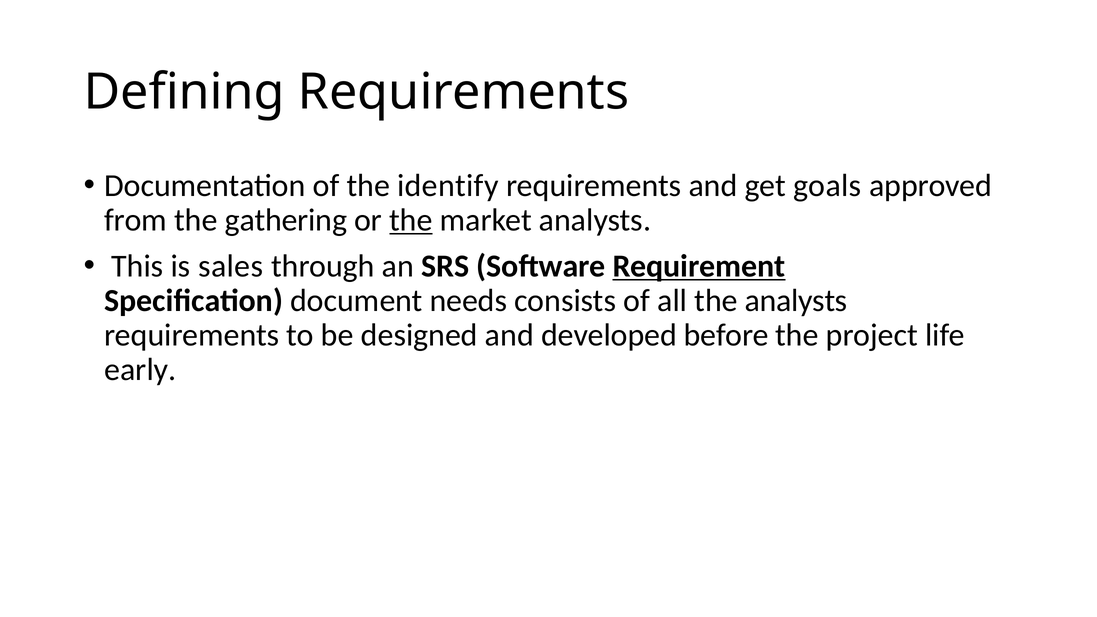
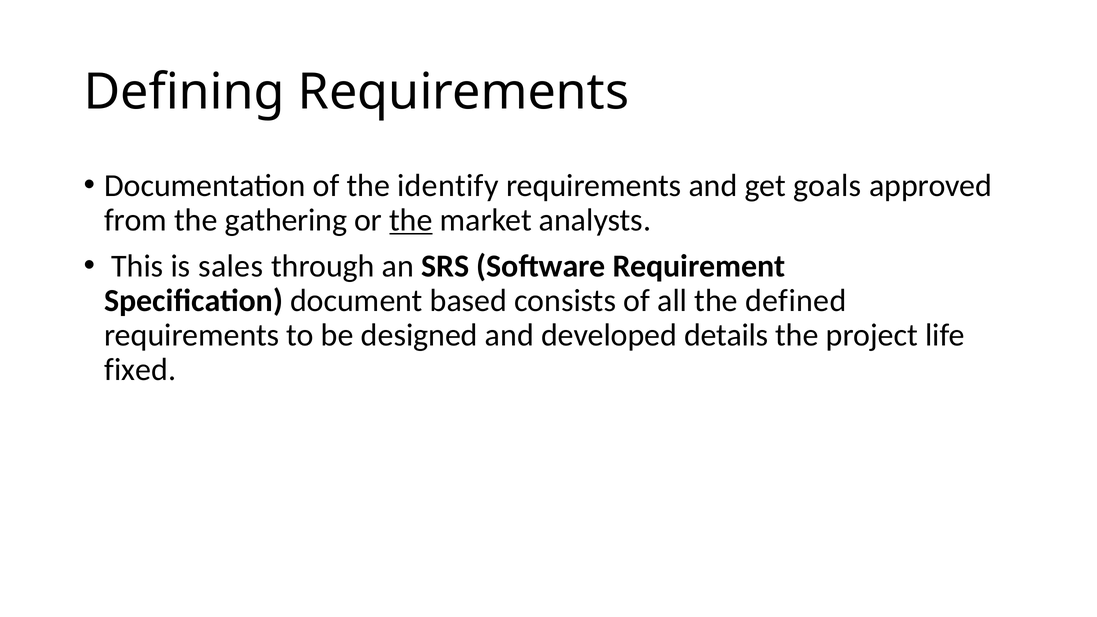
Requirement underline: present -> none
needs: needs -> based
the analysts: analysts -> defined
before: before -> details
early: early -> fixed
